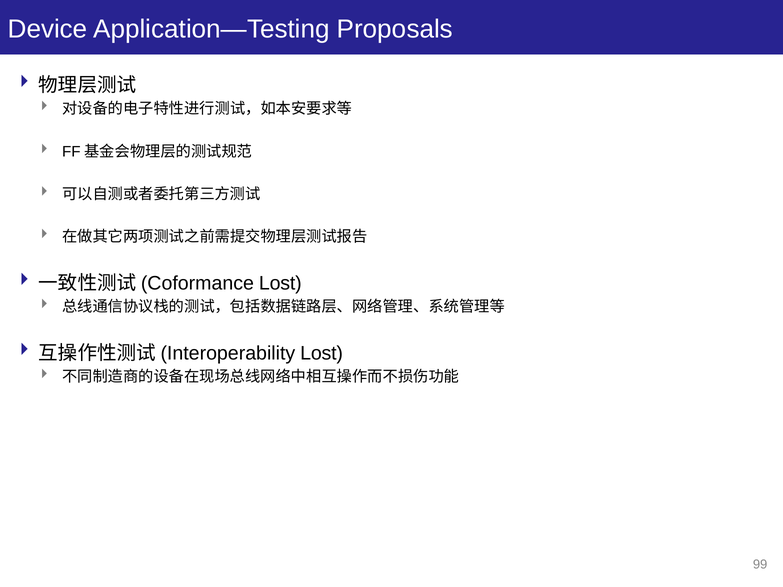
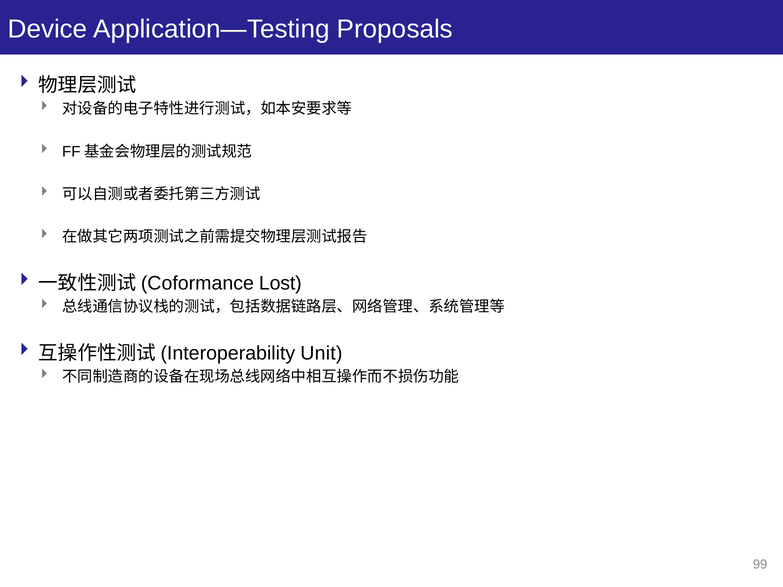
Lost at (322, 353): Lost -> Unit
